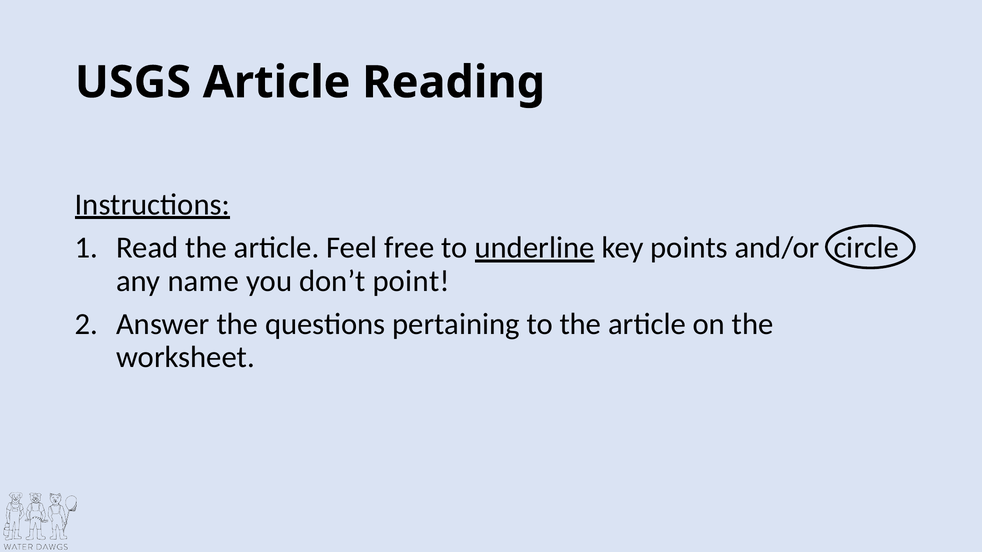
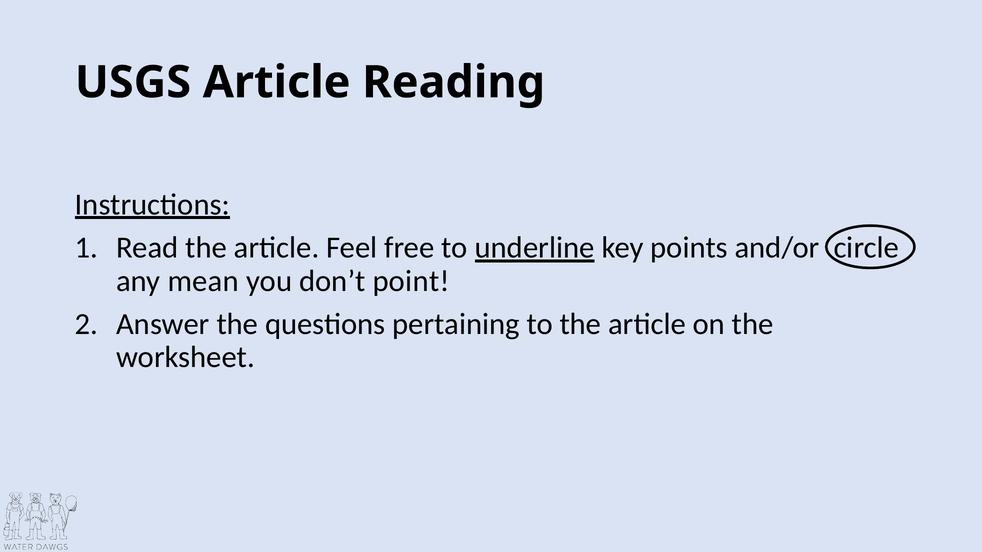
name: name -> mean
